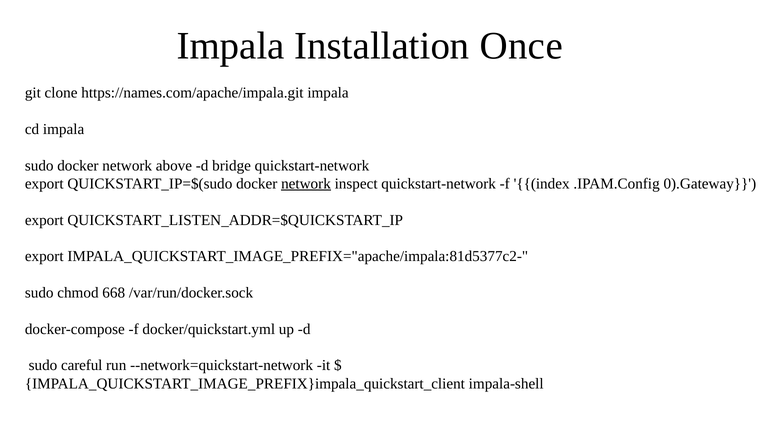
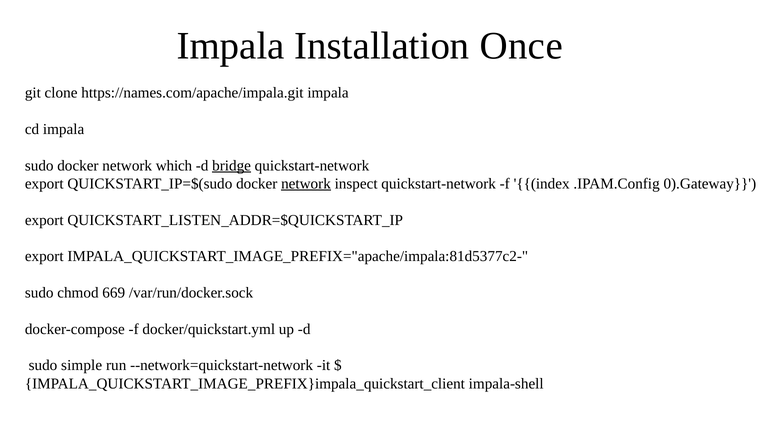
above: above -> which
bridge underline: none -> present
668: 668 -> 669
careful: careful -> simple
